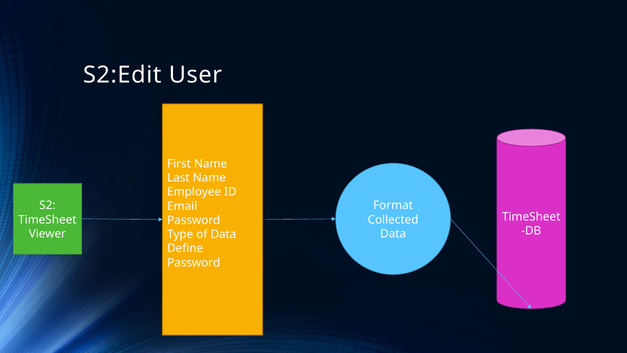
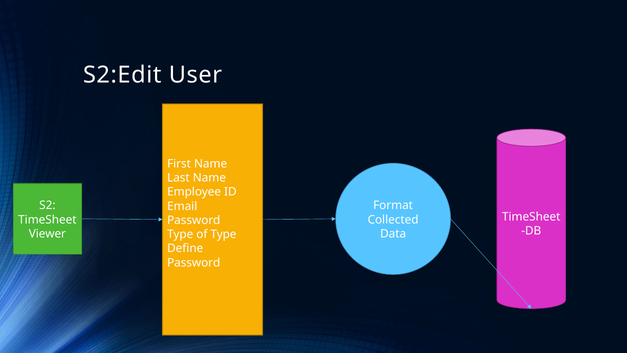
of Data: Data -> Type
